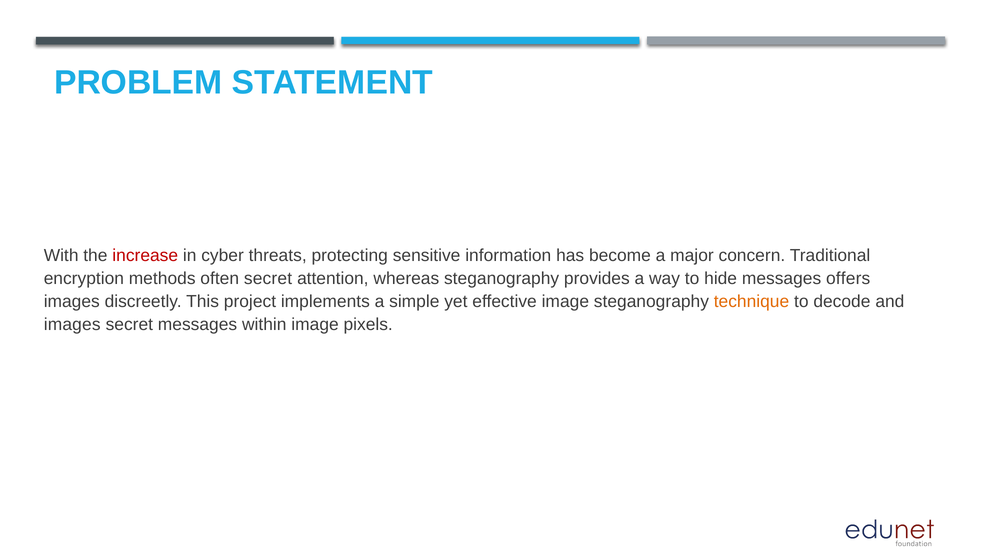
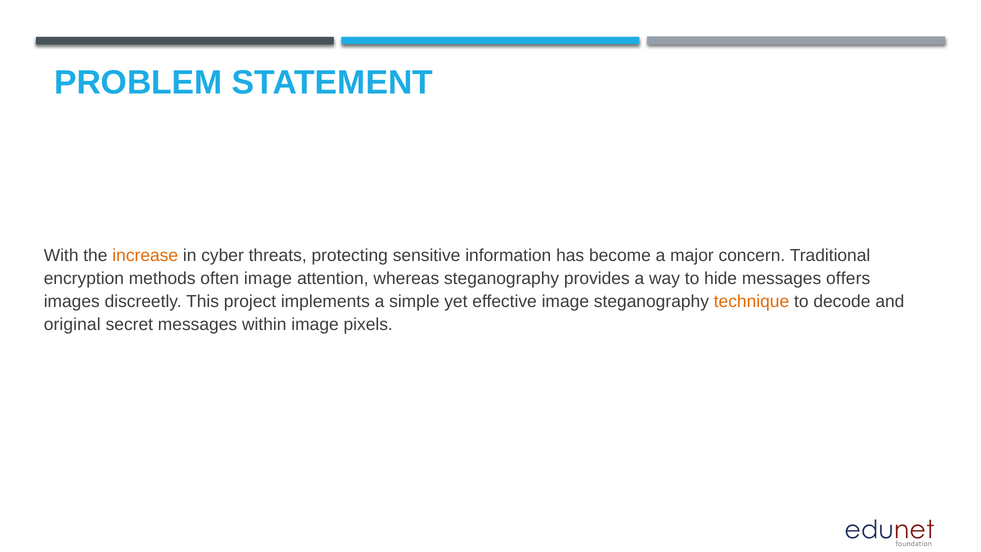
increase colour: red -> orange
often secret: secret -> image
images at (72, 324): images -> original
